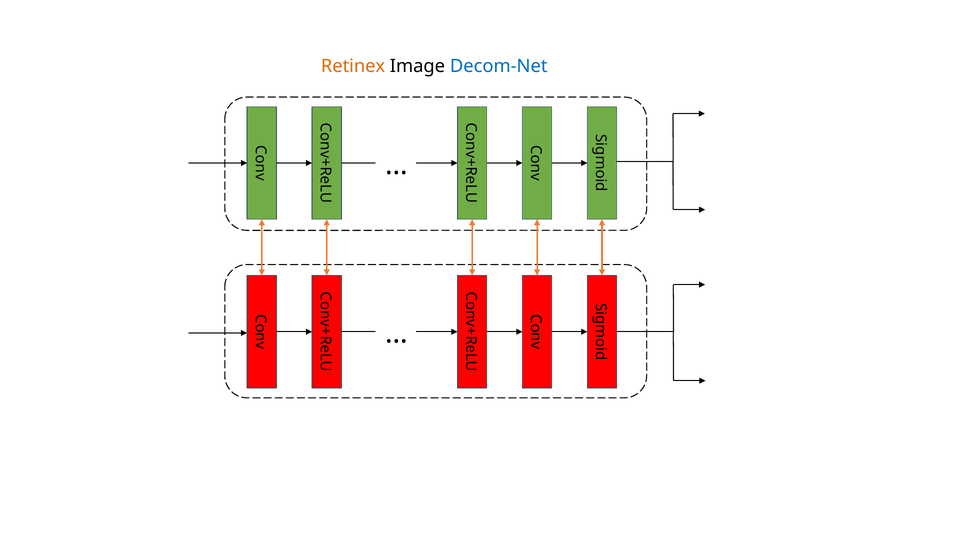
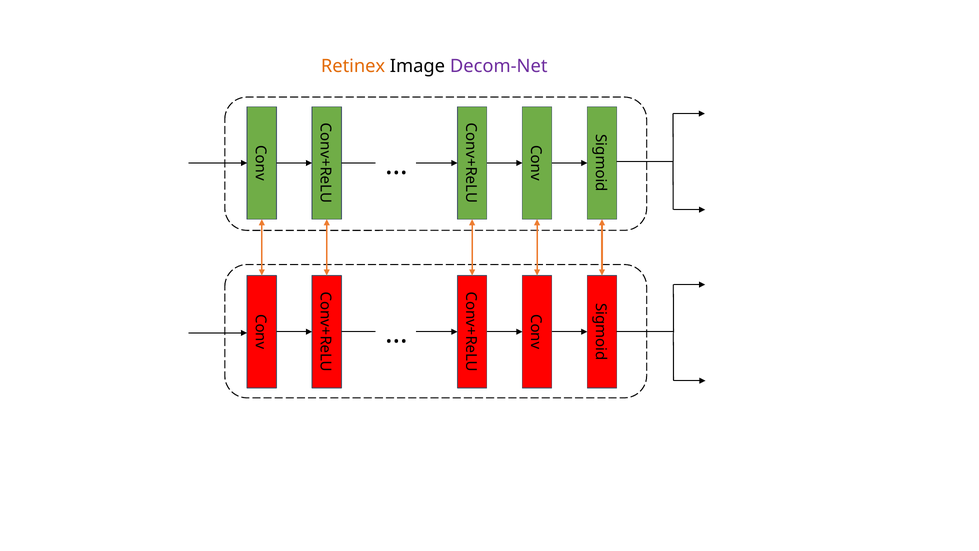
Decom-Net colour: blue -> purple
